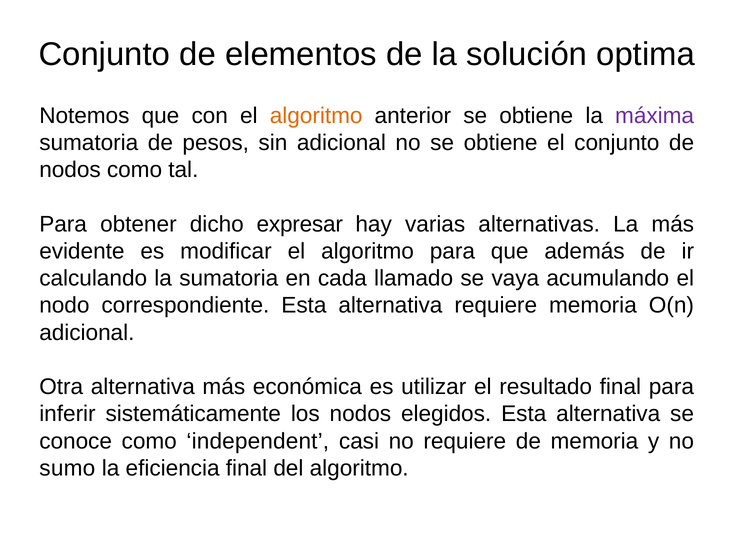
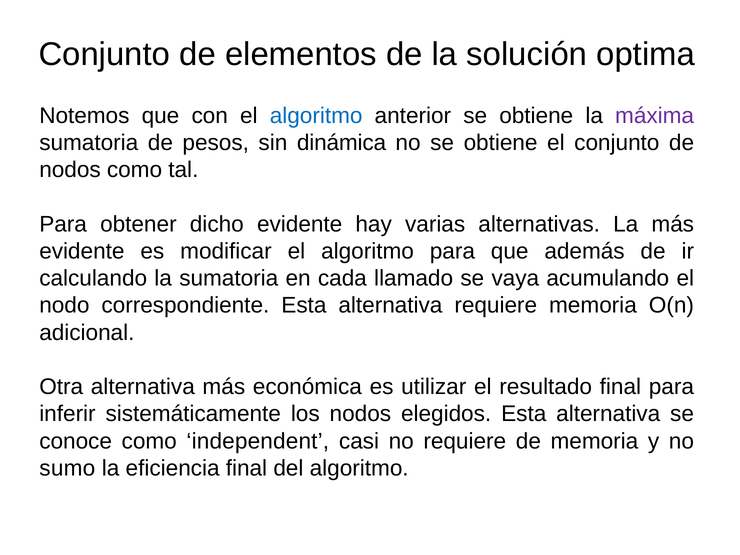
algoritmo at (316, 116) colour: orange -> blue
sin adicional: adicional -> dinámica
dicho expresar: expresar -> evidente
